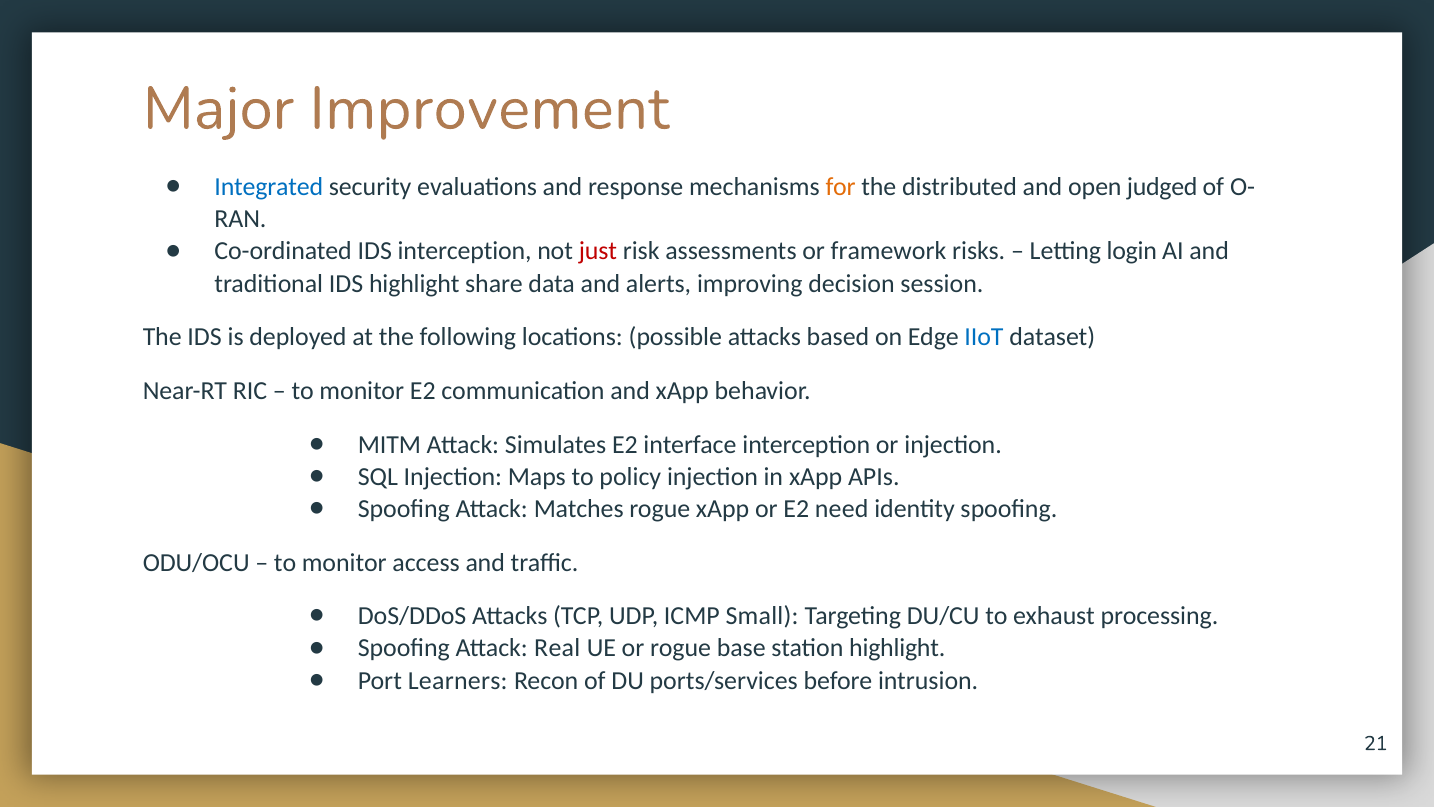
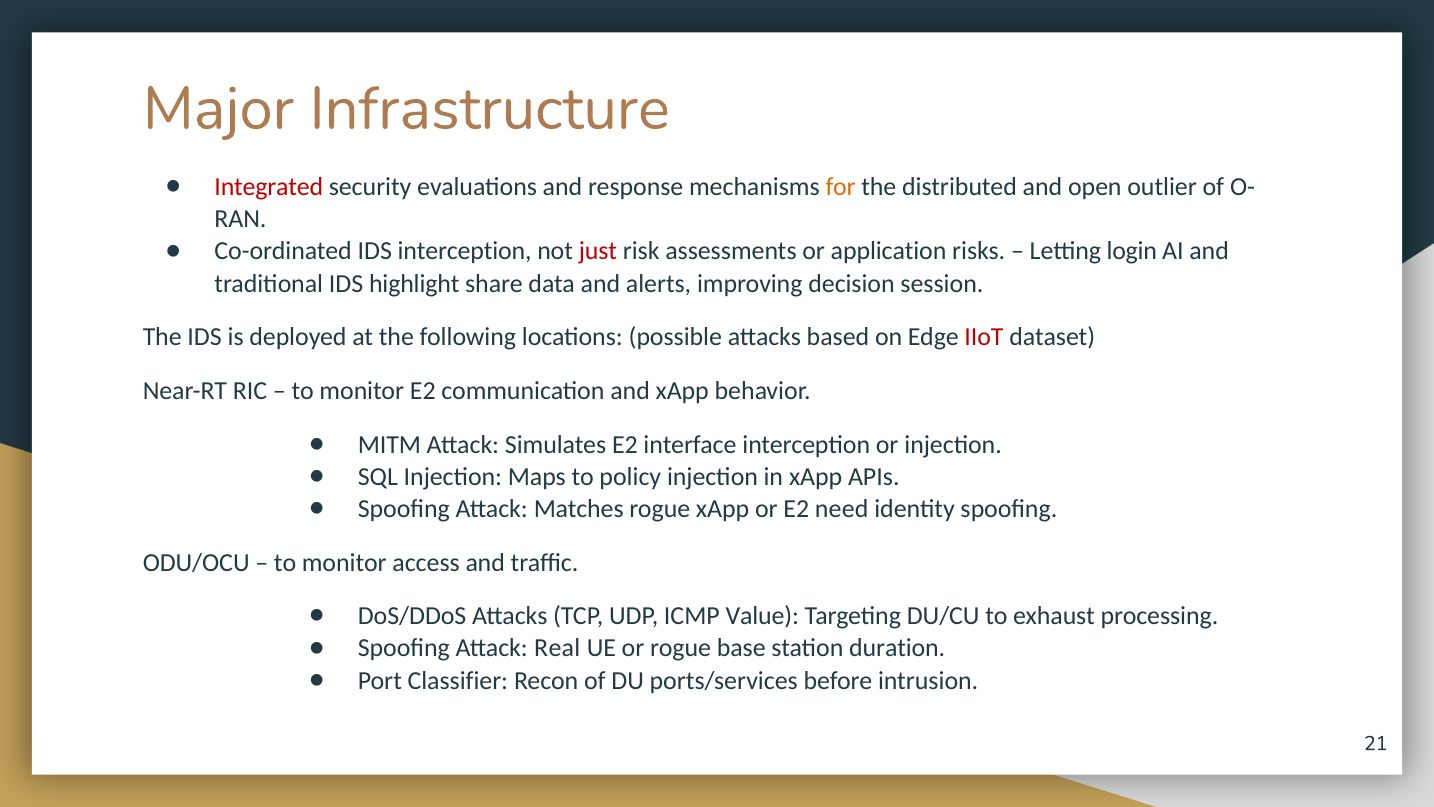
Improvement: Improvement -> Infrastructure
Integrated colour: blue -> red
judged: judged -> outlier
framework: framework -> application
IIoT colour: blue -> red
Small: Small -> Value
station highlight: highlight -> duration
Learners: Learners -> Classifier
